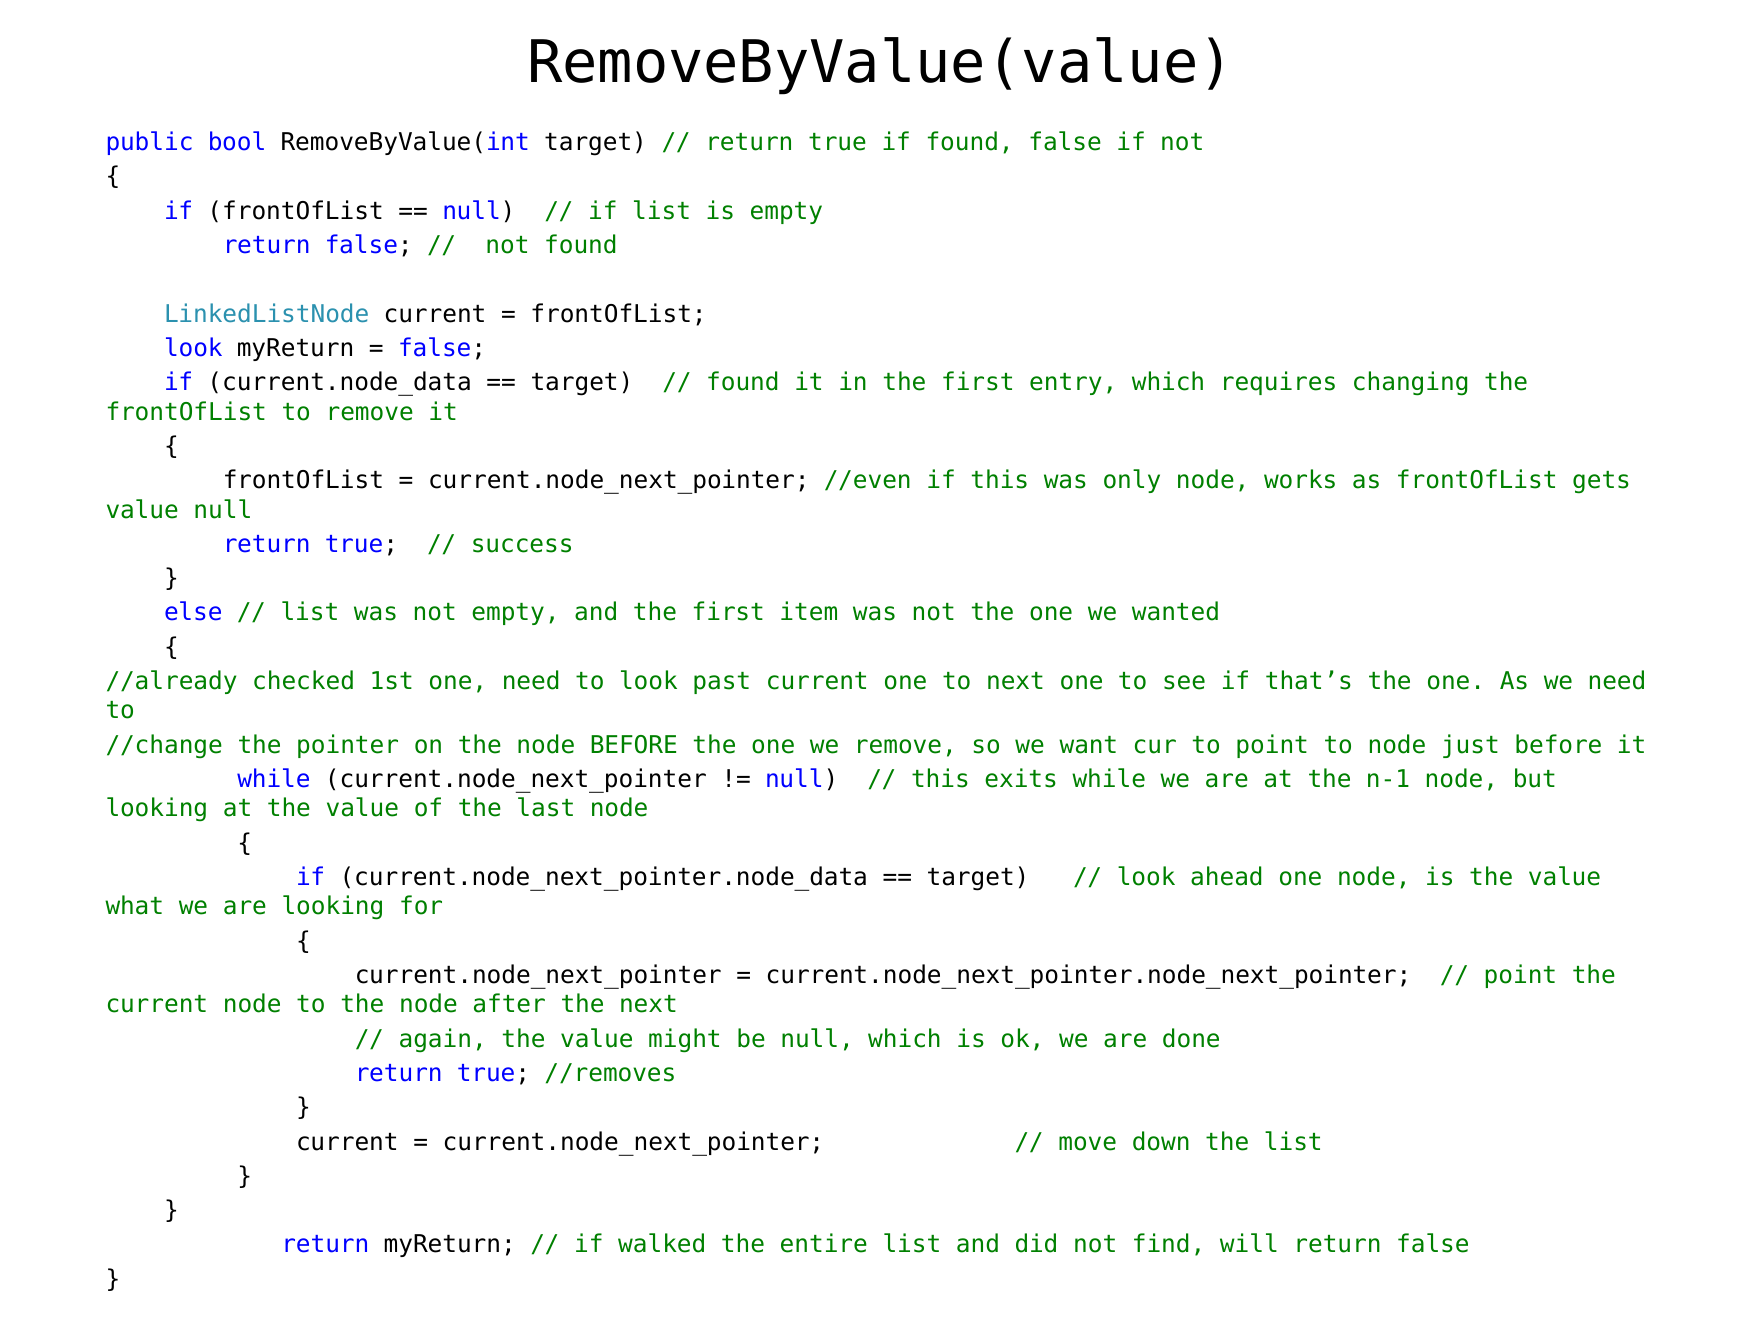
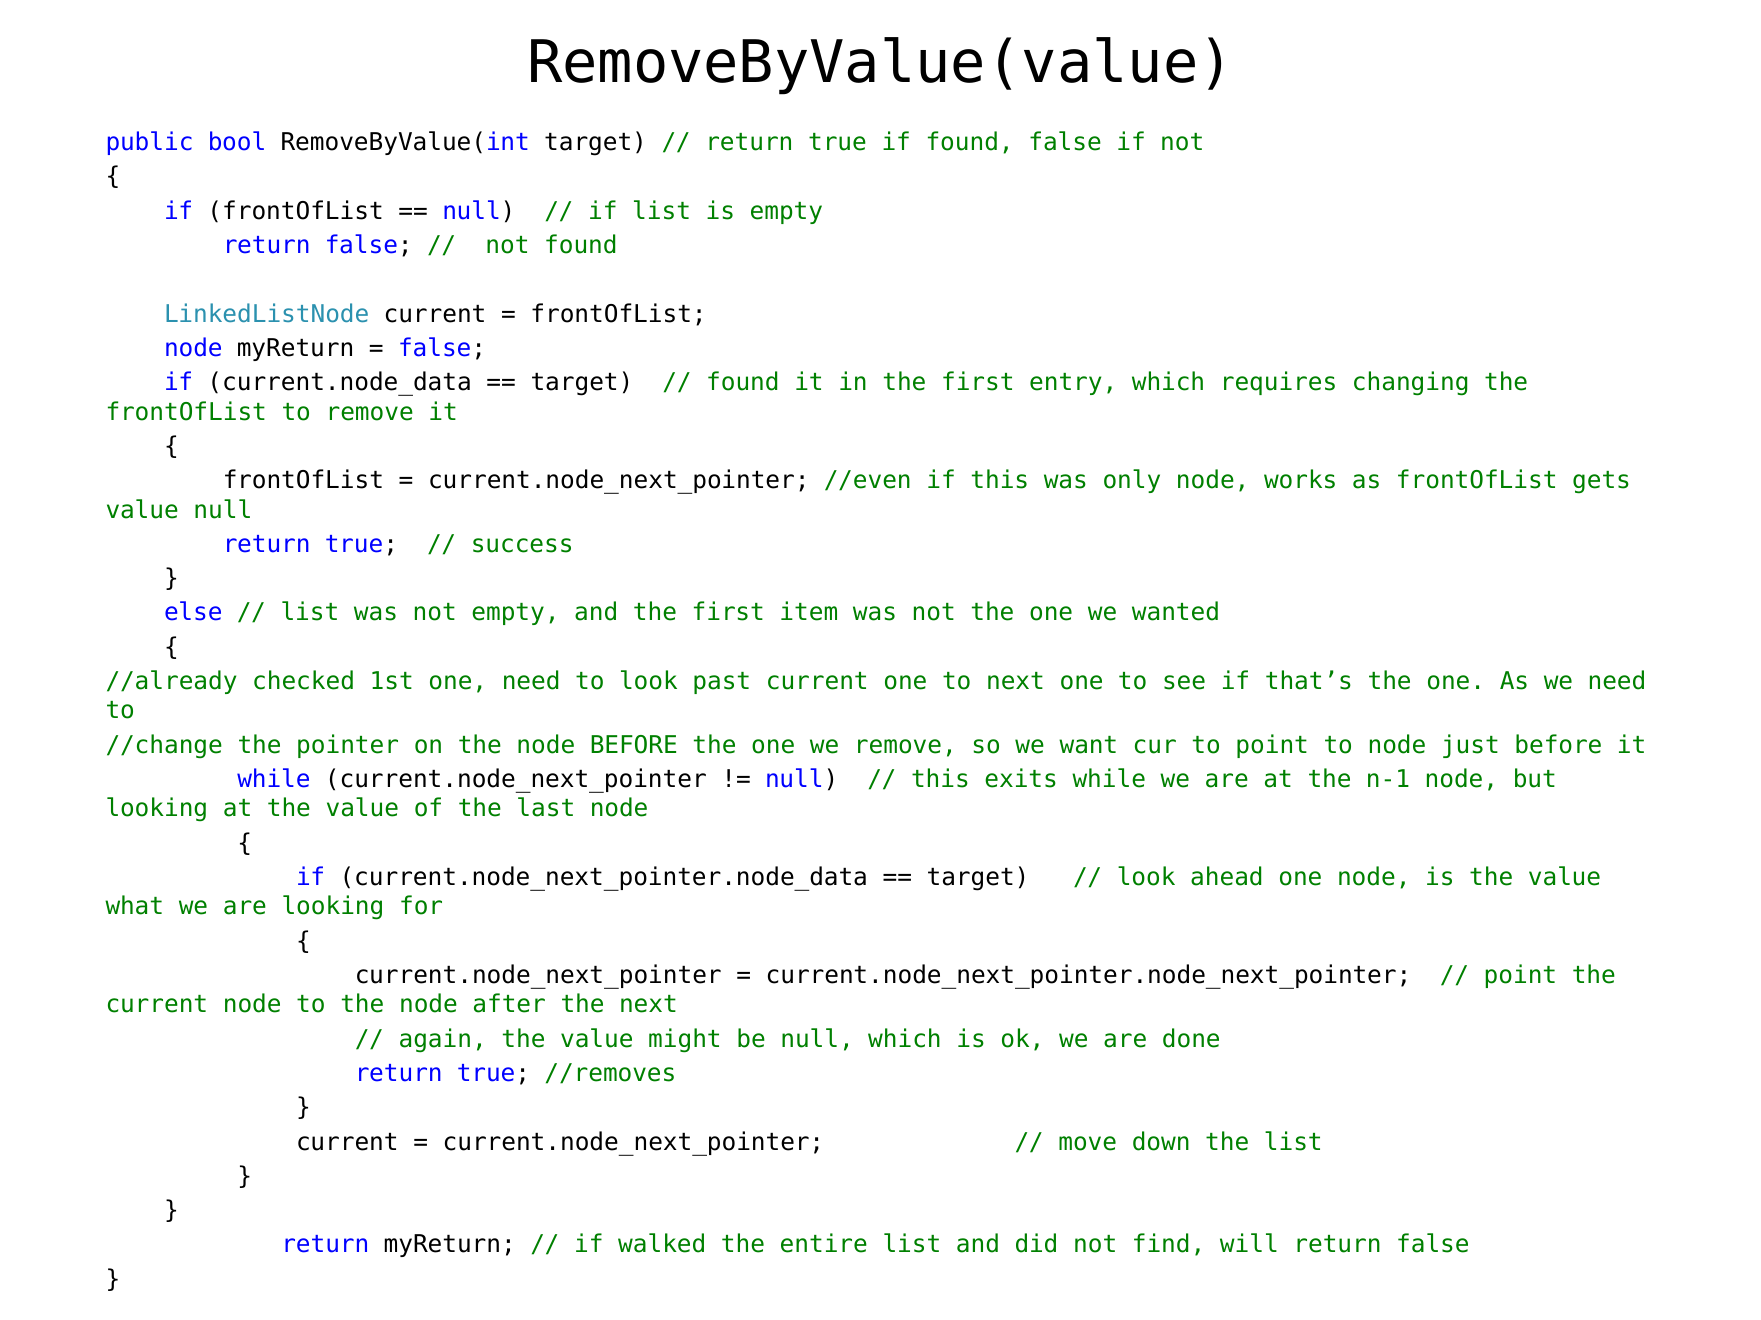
look at (193, 348): look -> node
